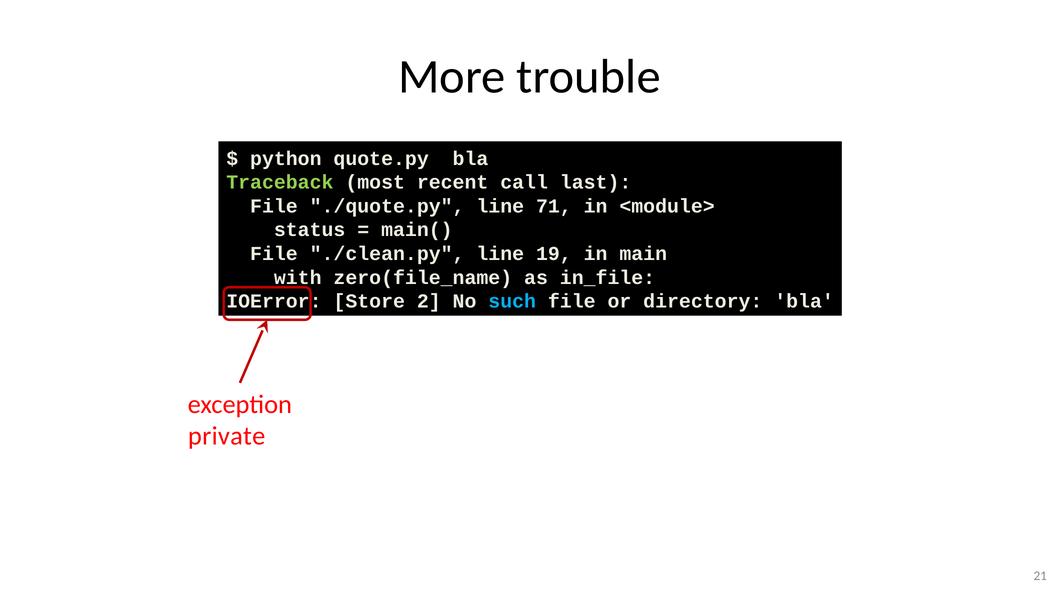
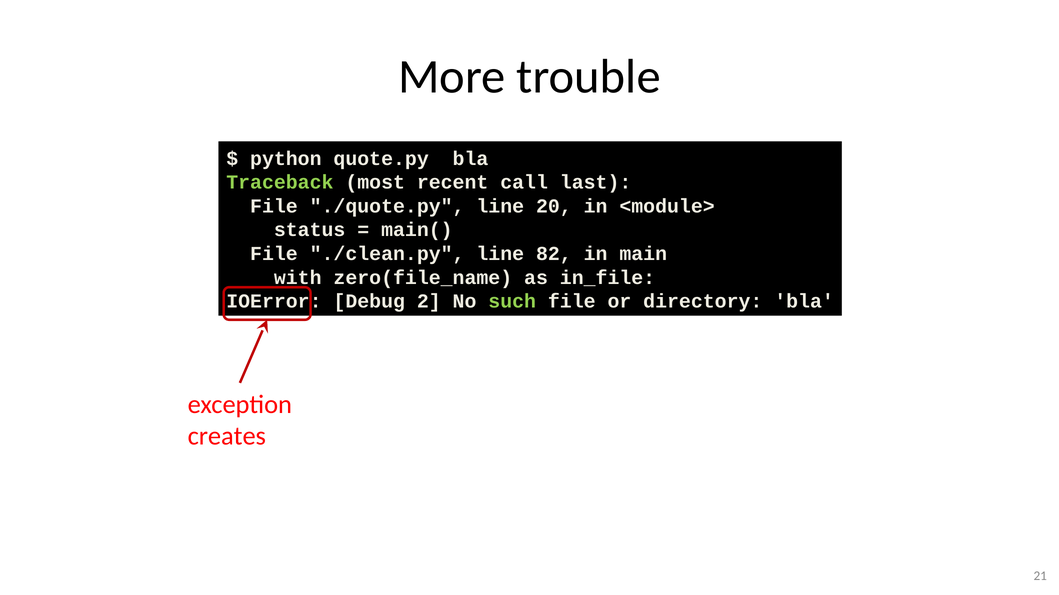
71: 71 -> 20
19: 19 -> 82
Store: Store -> Debug
such colour: light blue -> light green
private: private -> creates
